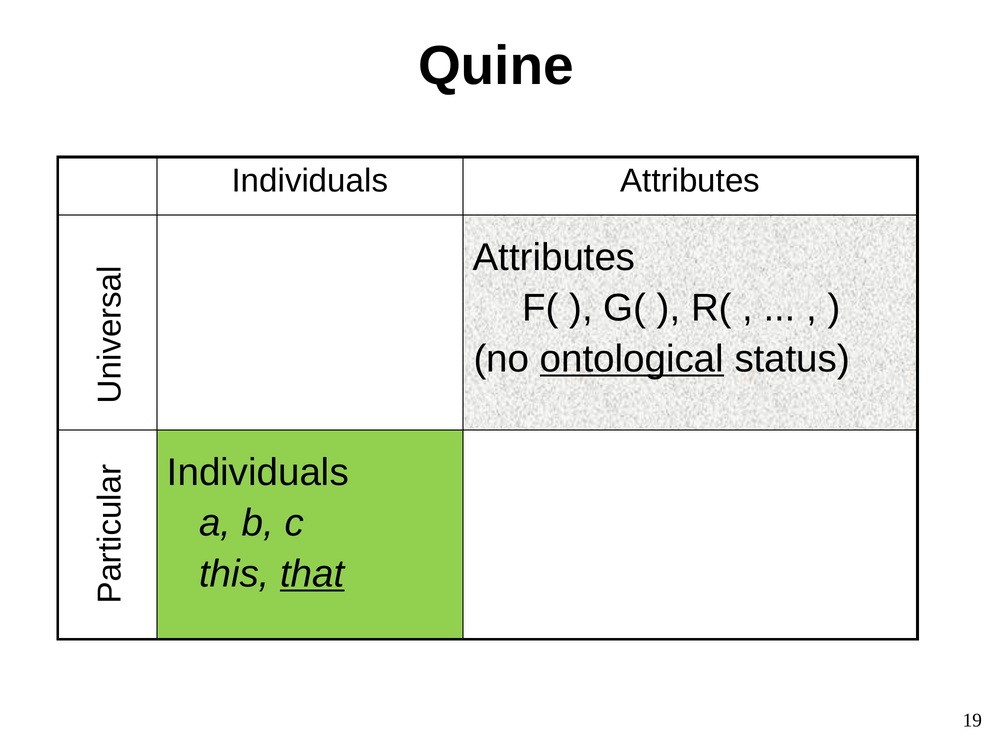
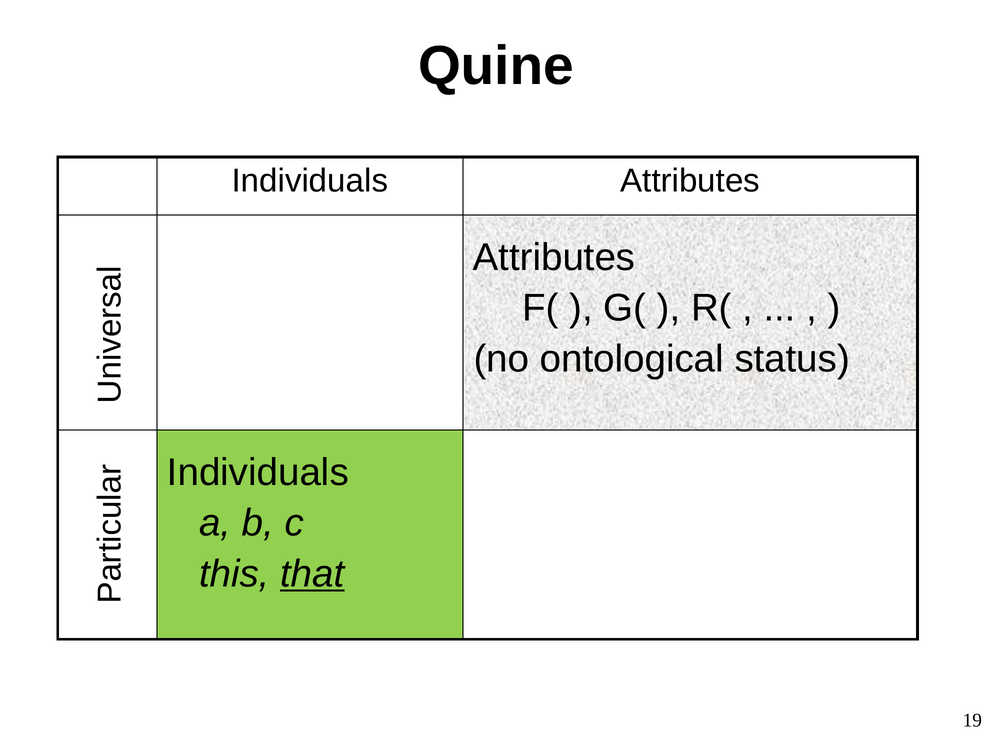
ontological underline: present -> none
